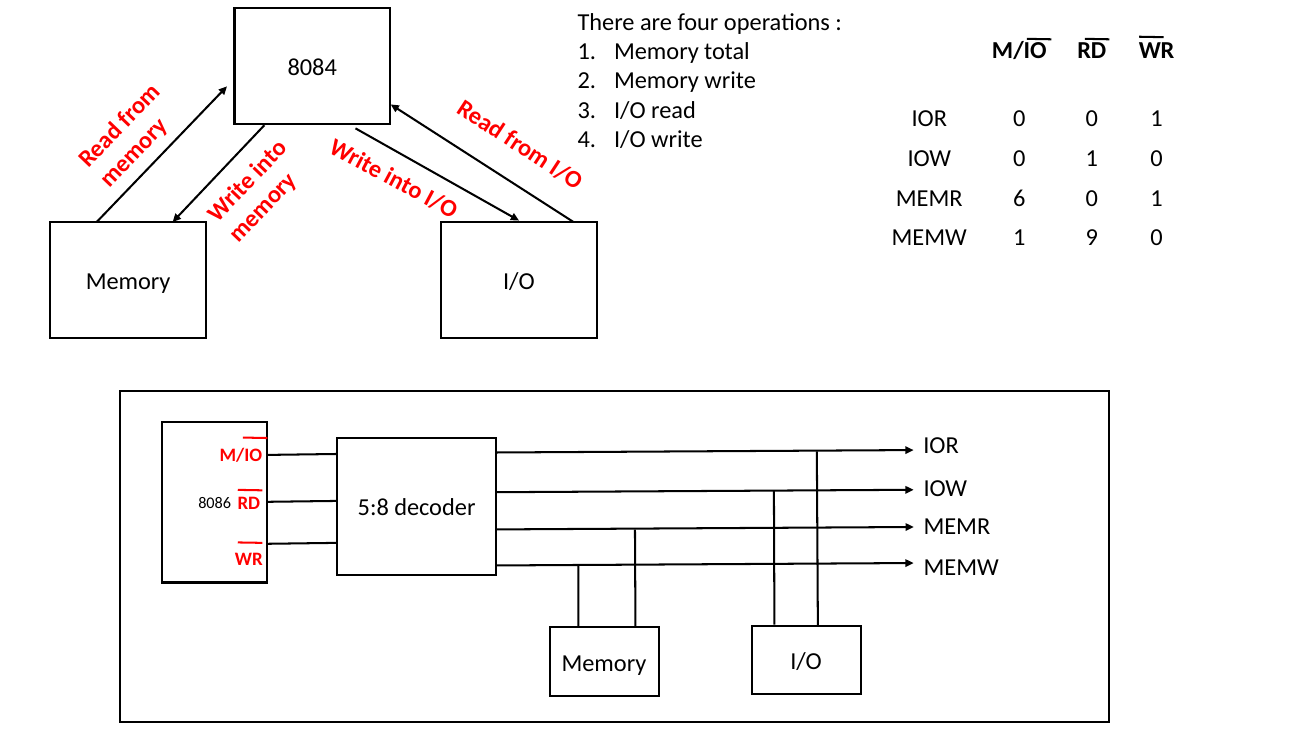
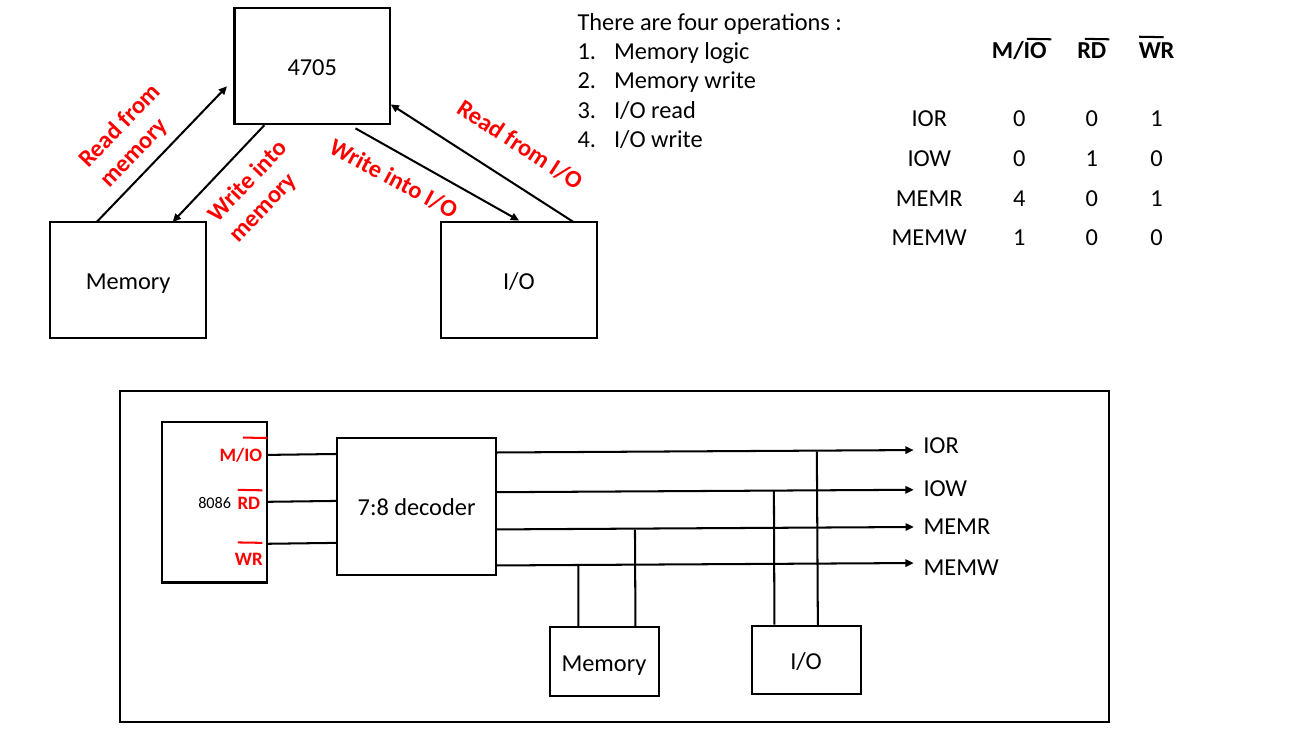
total: total -> logic
8084: 8084 -> 4705
MEMR 6: 6 -> 4
MEMW 1 9: 9 -> 0
5:8: 5:8 -> 7:8
